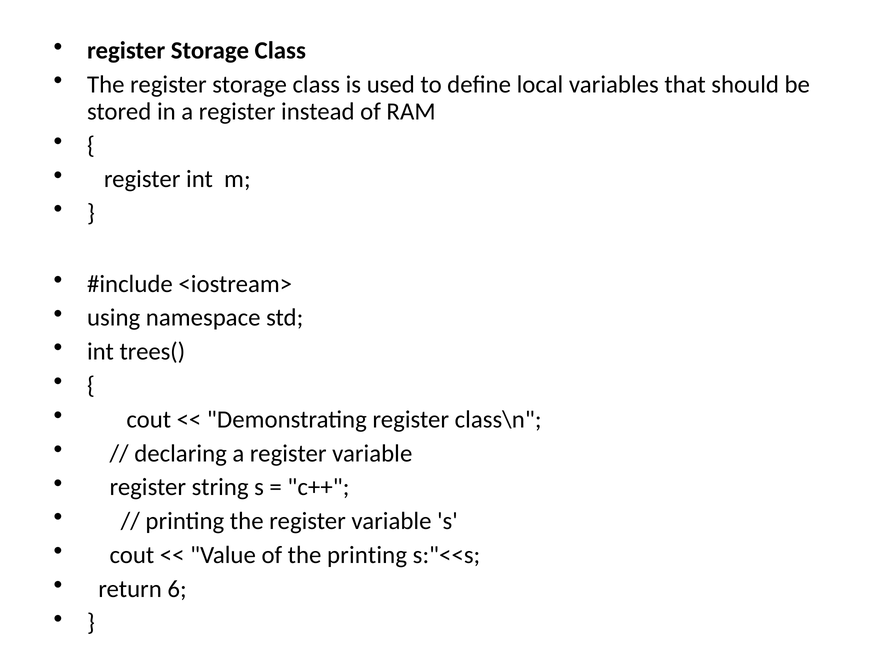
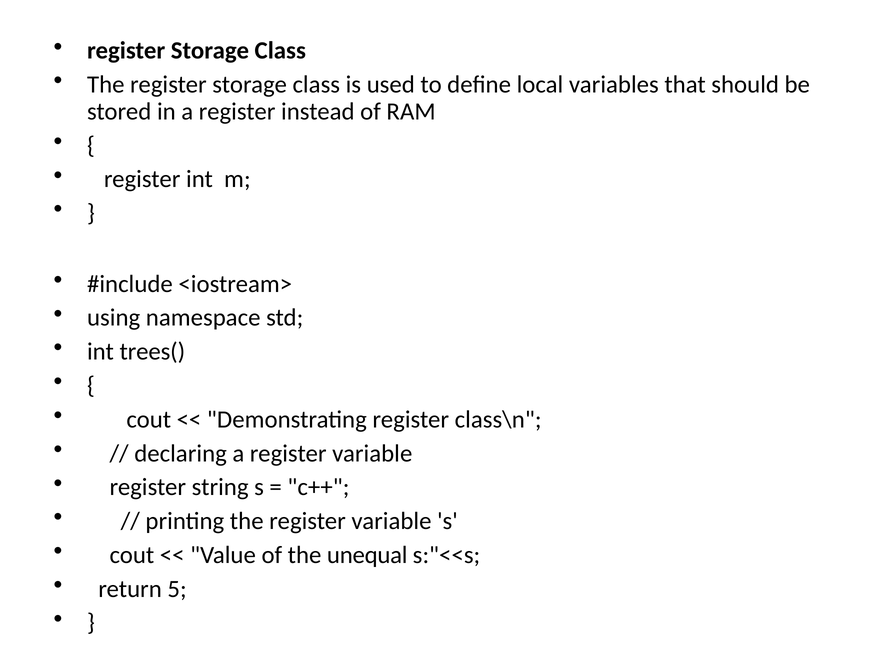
the printing: printing -> unequal
6: 6 -> 5
